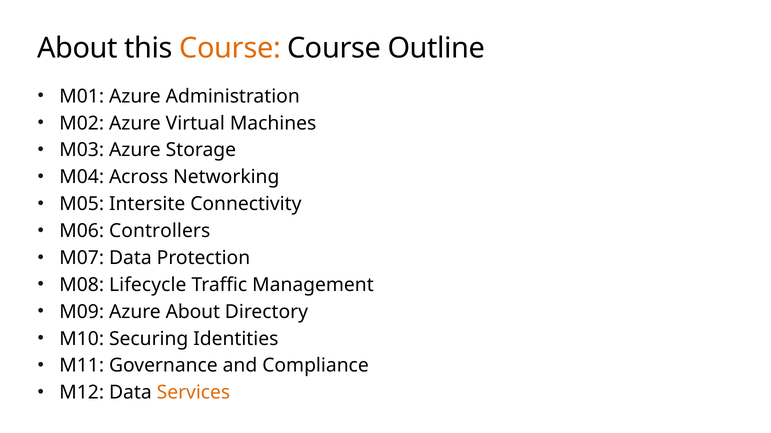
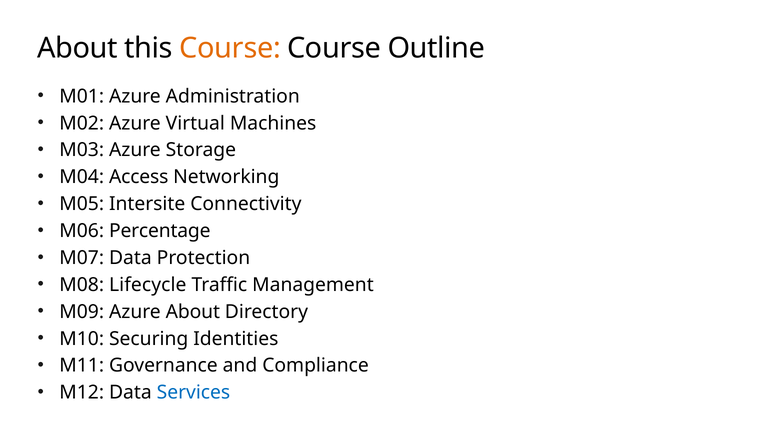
Across: Across -> Access
Controllers: Controllers -> Percentage
Services colour: orange -> blue
